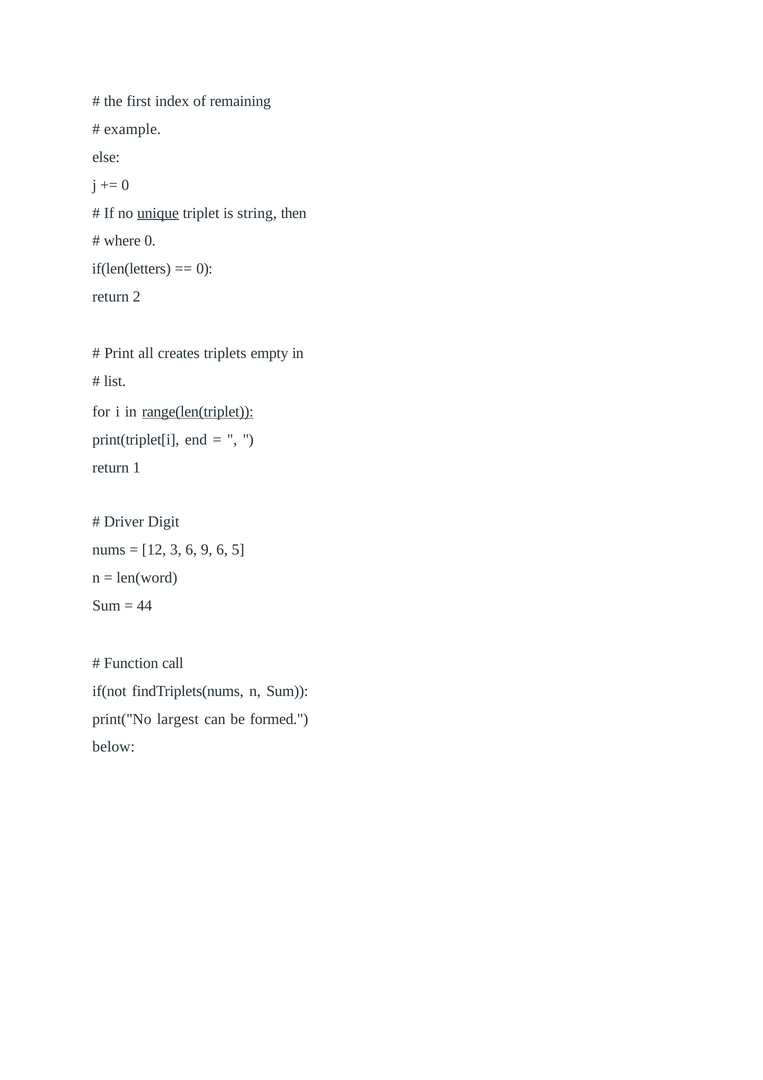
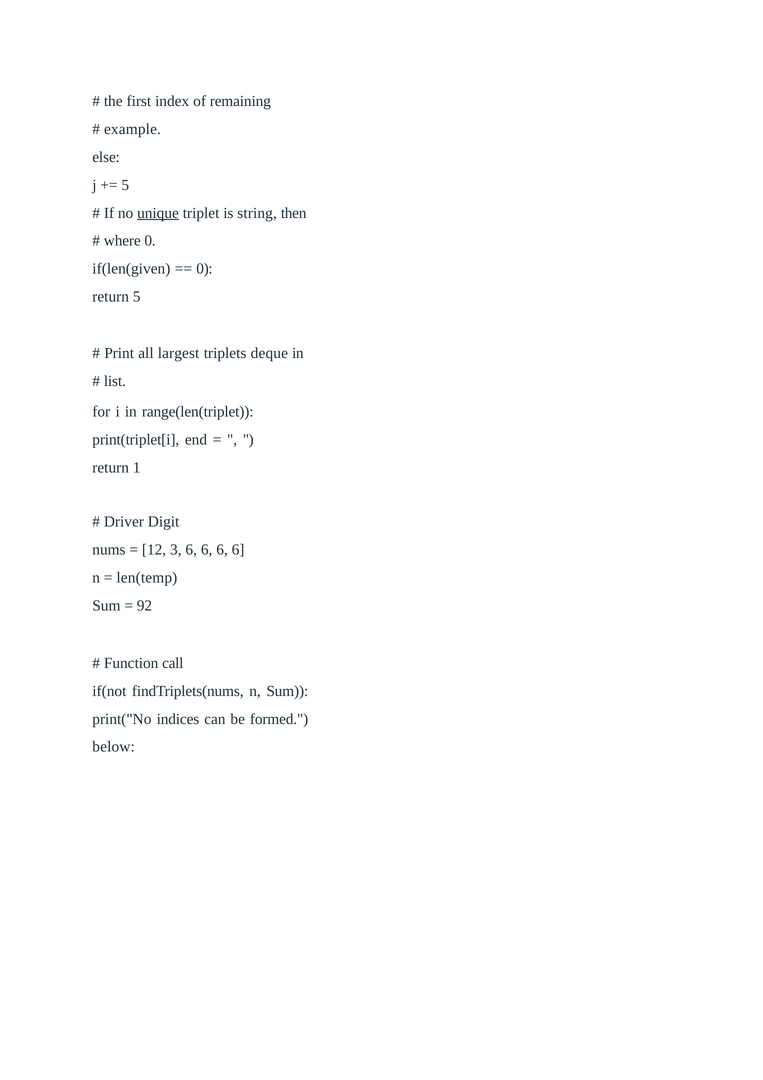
0 at (125, 185): 0 -> 5
if(len(letters: if(len(letters -> if(len(given
return 2: 2 -> 5
creates: creates -> largest
empty: empty -> deque
range(len(triplet underline: present -> none
3 6 9: 9 -> 6
5 at (238, 550): 5 -> 6
len(word: len(word -> len(temp
44: 44 -> 92
largest: largest -> indices
